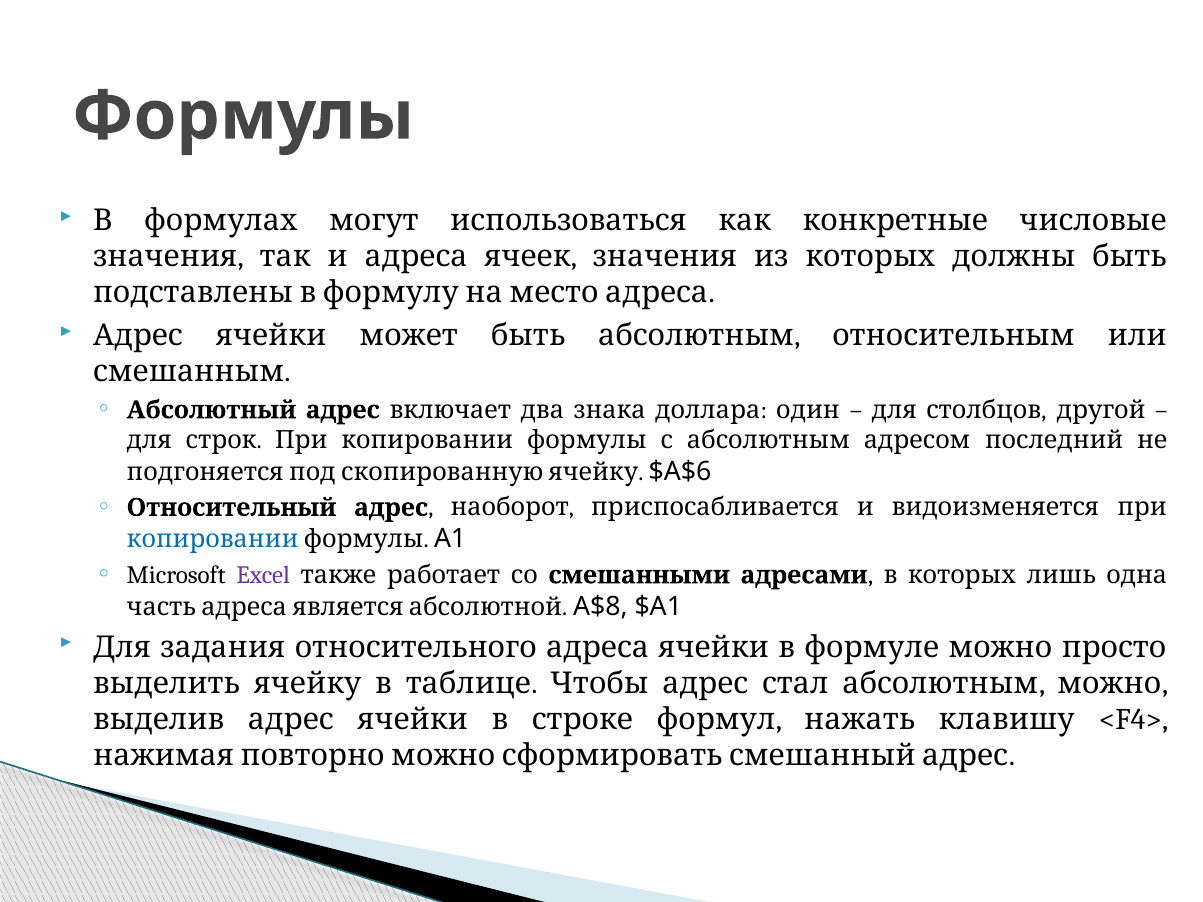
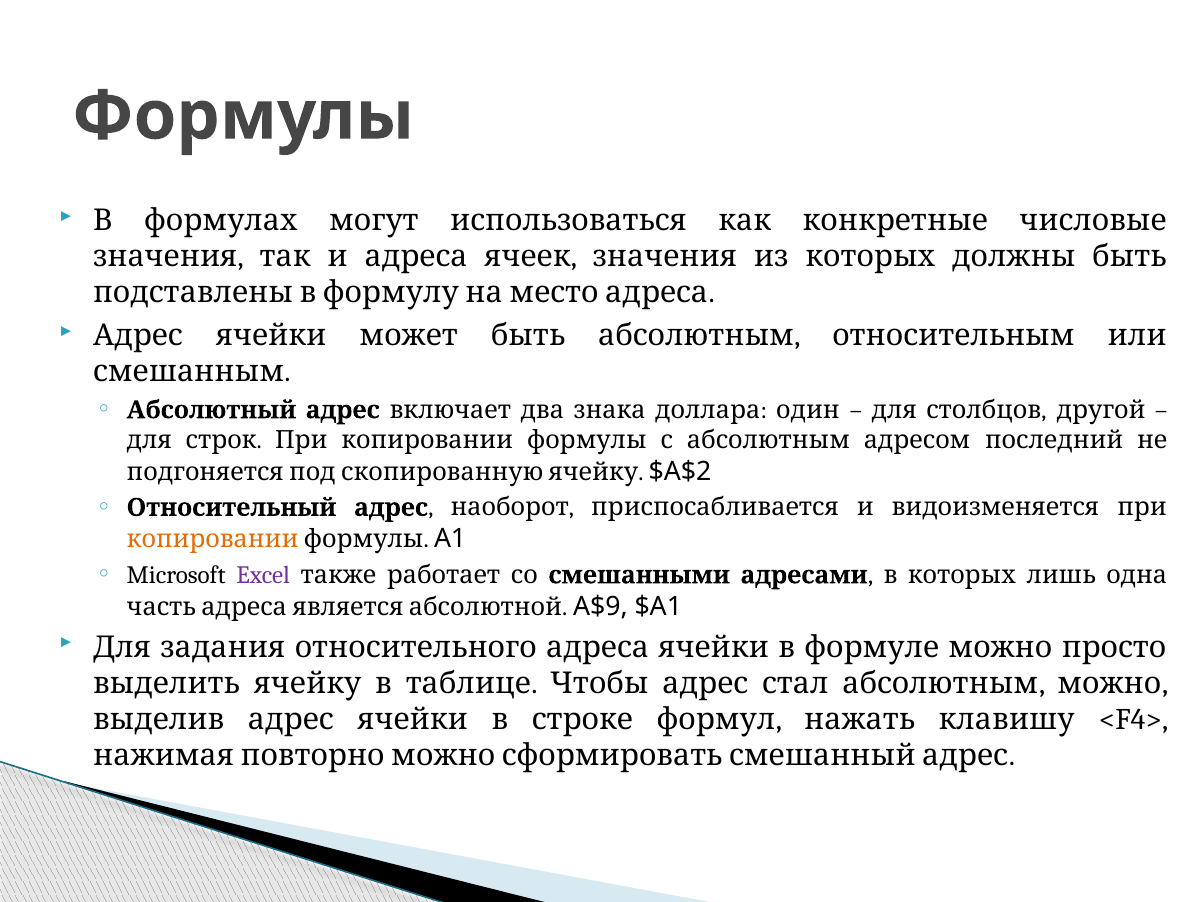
$A$6: $A$6 -> $A$2
копировании at (213, 539) colour: blue -> orange
A$8: A$8 -> A$9
